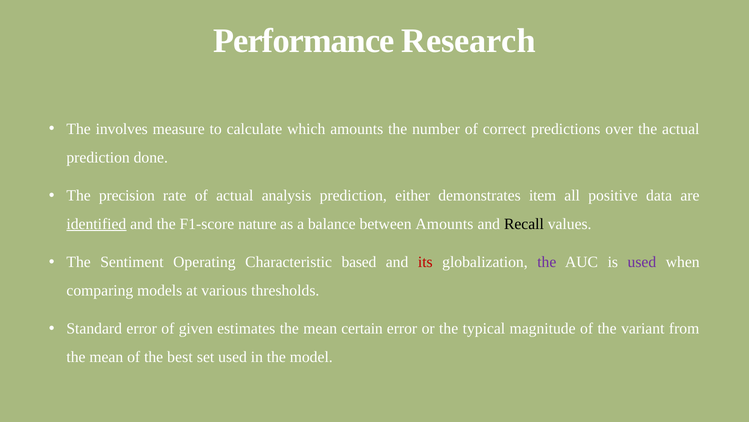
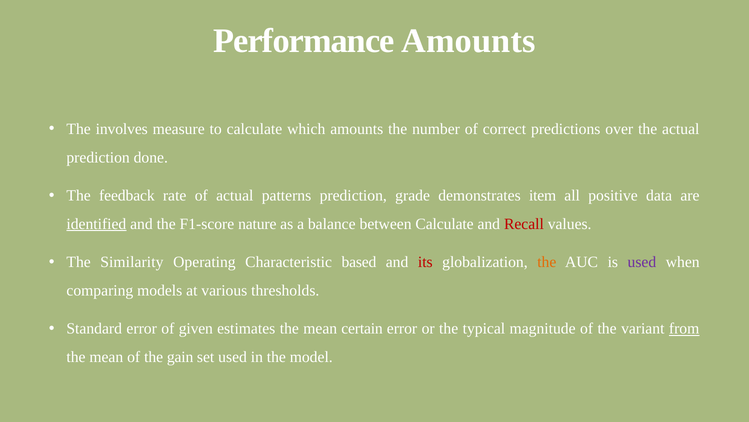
Performance Research: Research -> Amounts
precision: precision -> feedback
analysis: analysis -> patterns
either: either -> grade
between Amounts: Amounts -> Calculate
Recall colour: black -> red
Sentiment: Sentiment -> Similarity
the at (547, 262) colour: purple -> orange
from underline: none -> present
best: best -> gain
